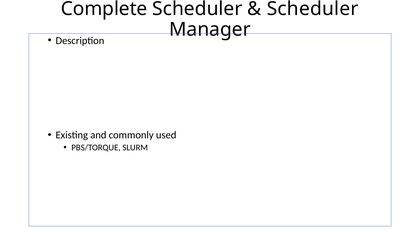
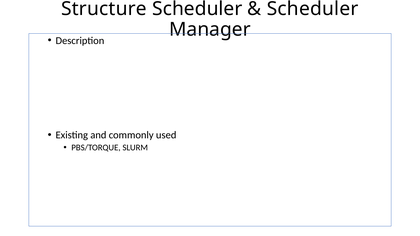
Complete: Complete -> Structure
